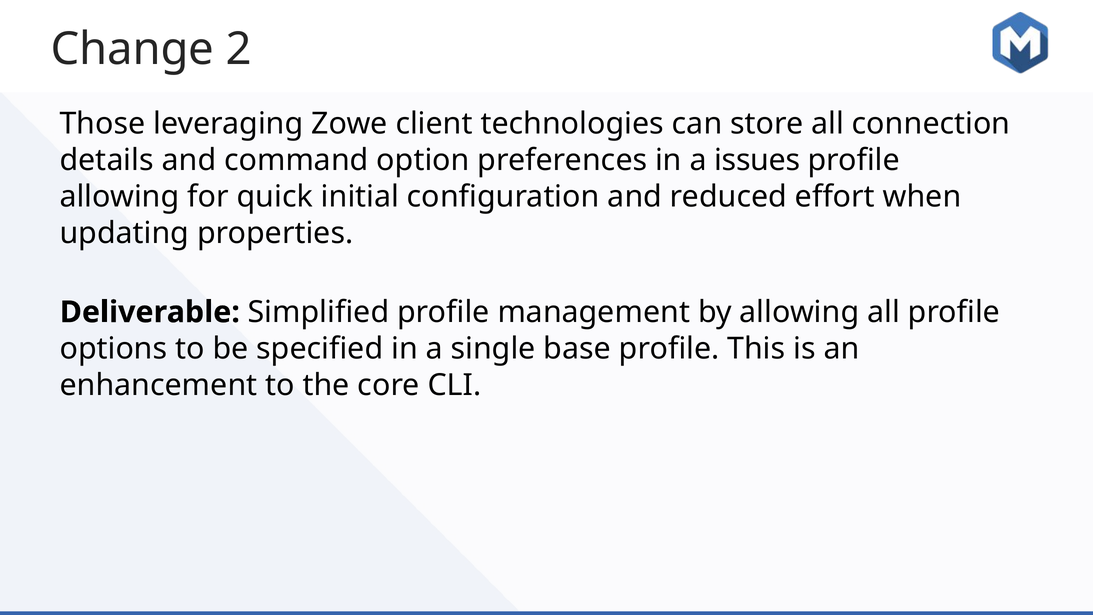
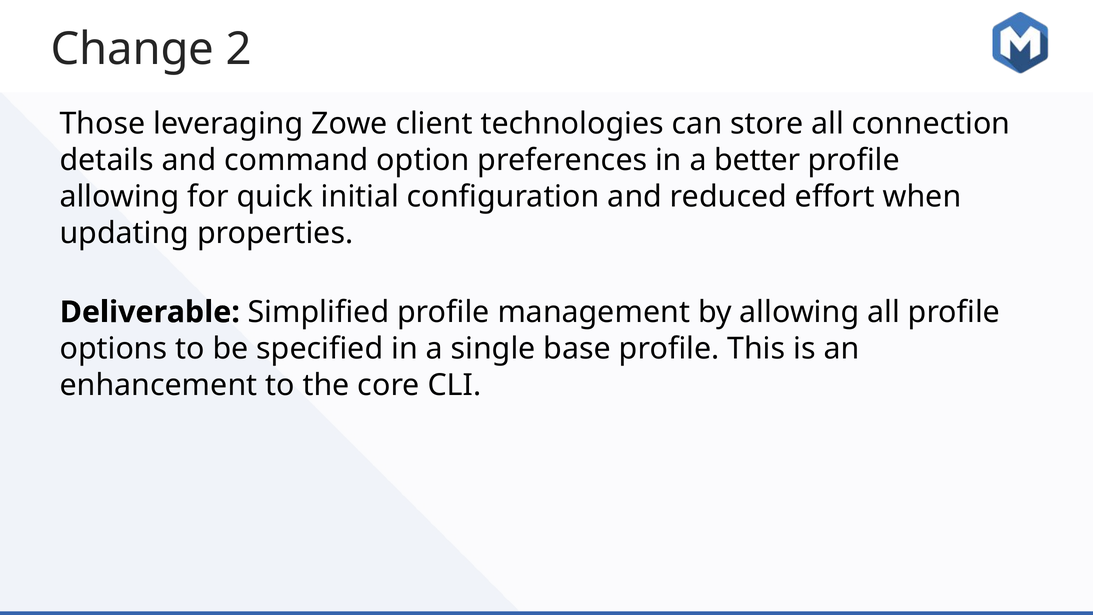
issues: issues -> better
